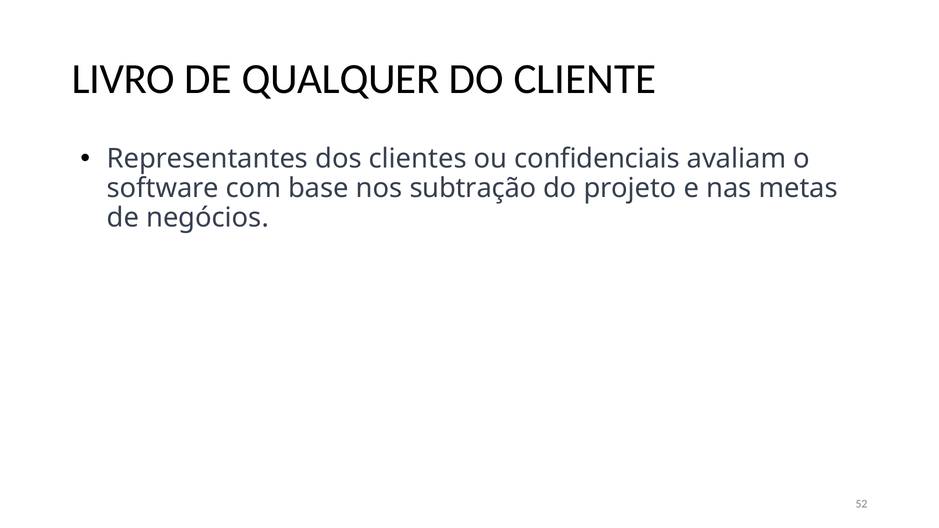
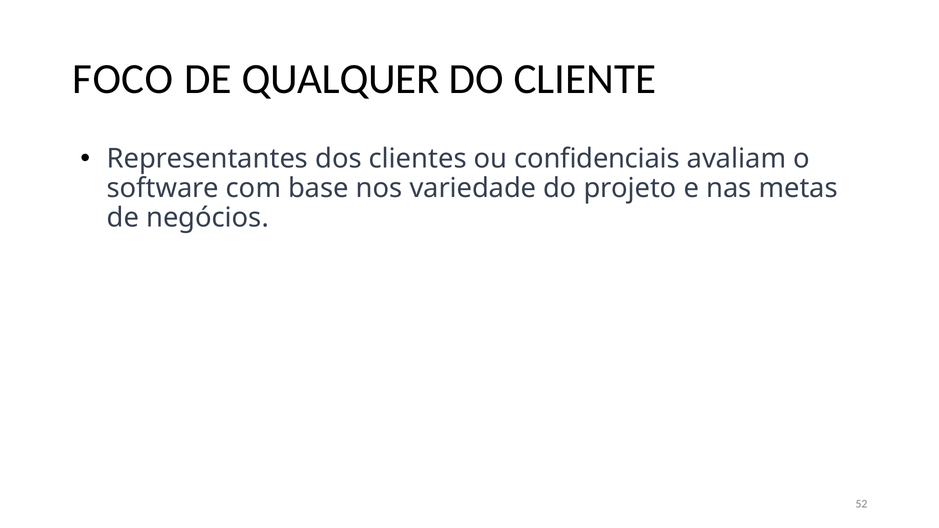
LIVRO: LIVRO -> FOCO
subtração: subtração -> variedade
